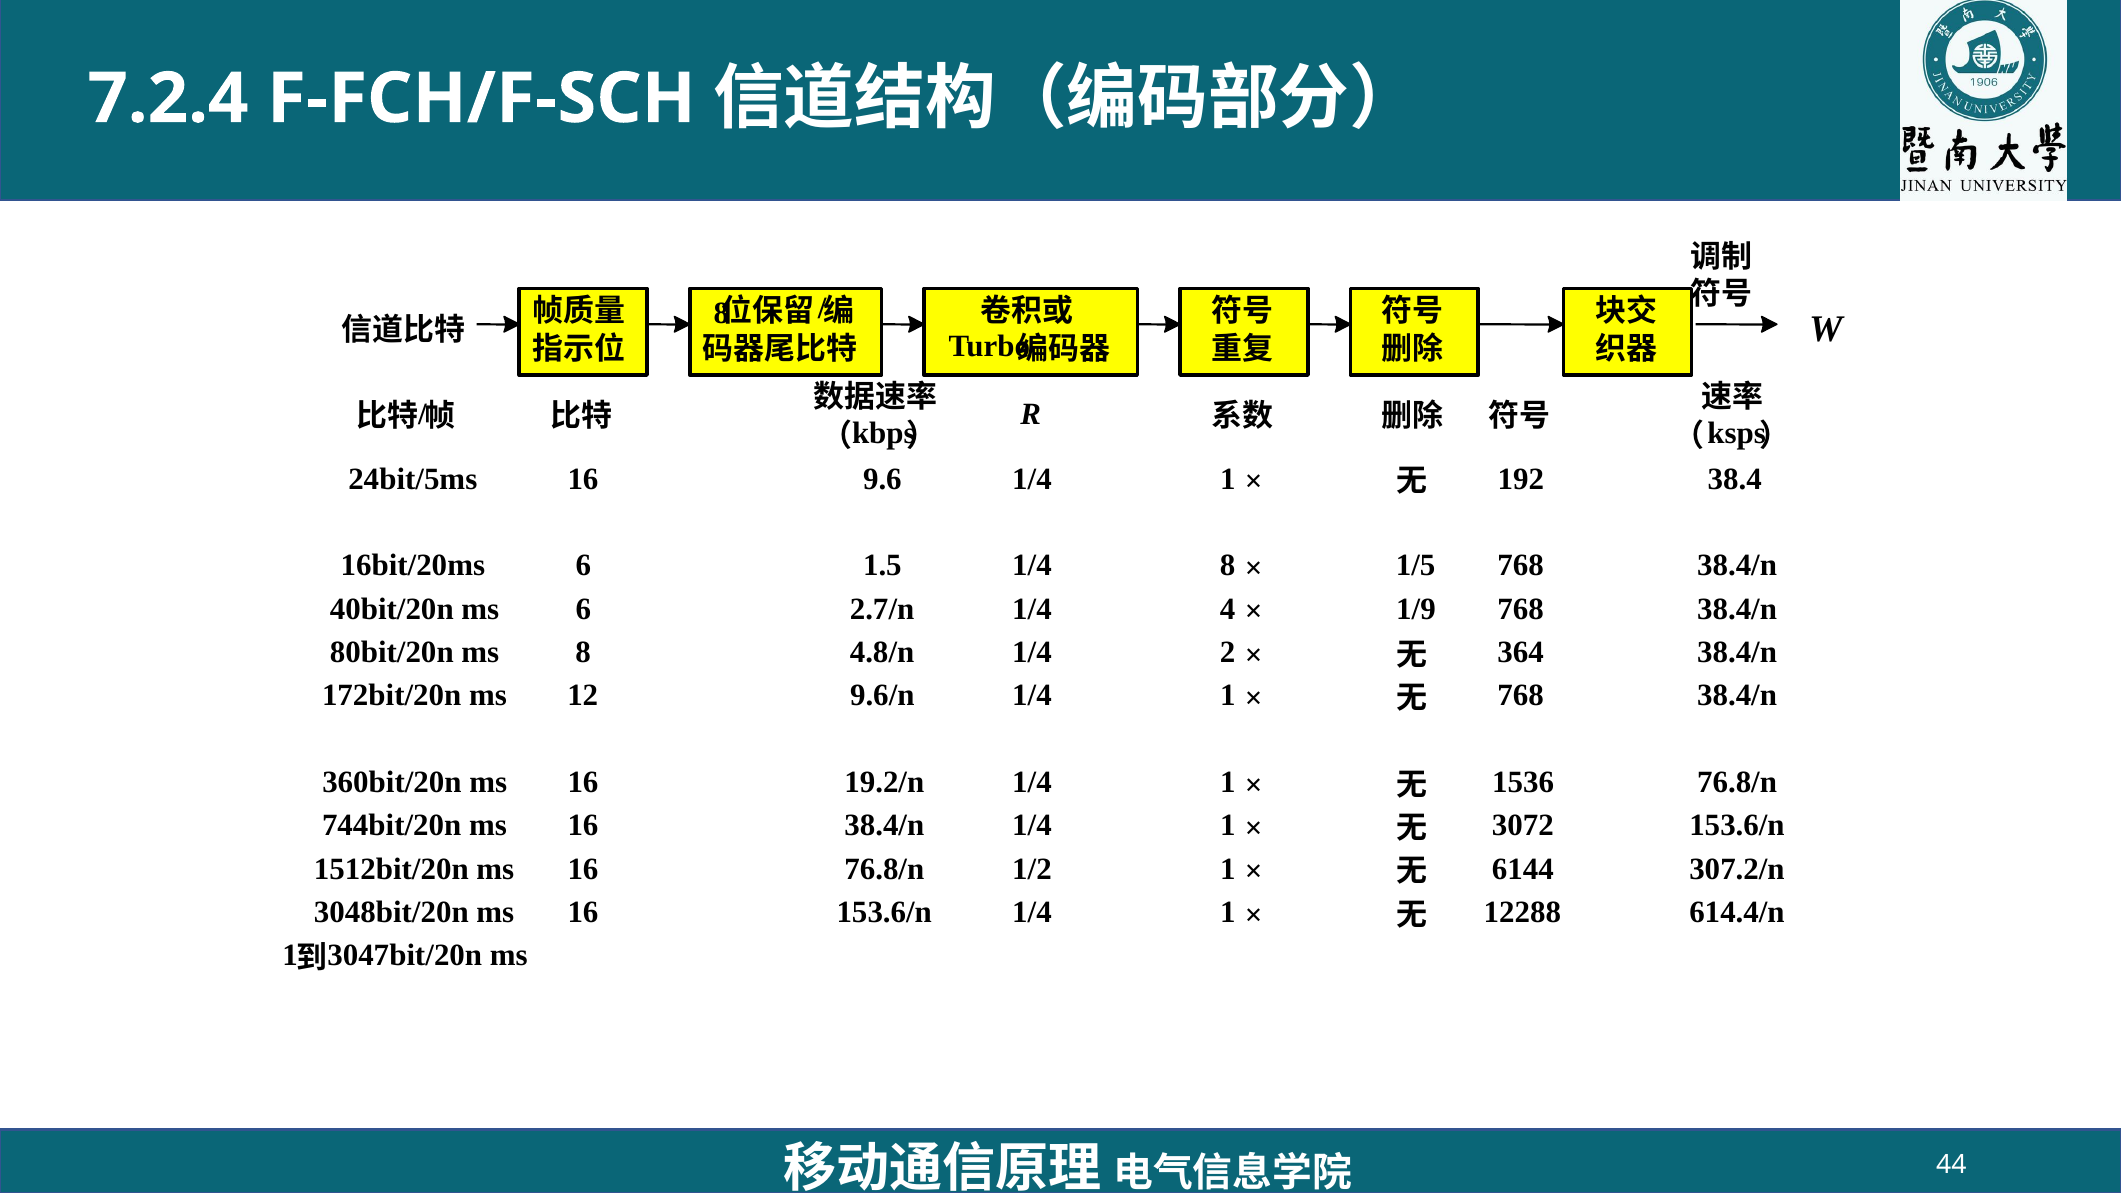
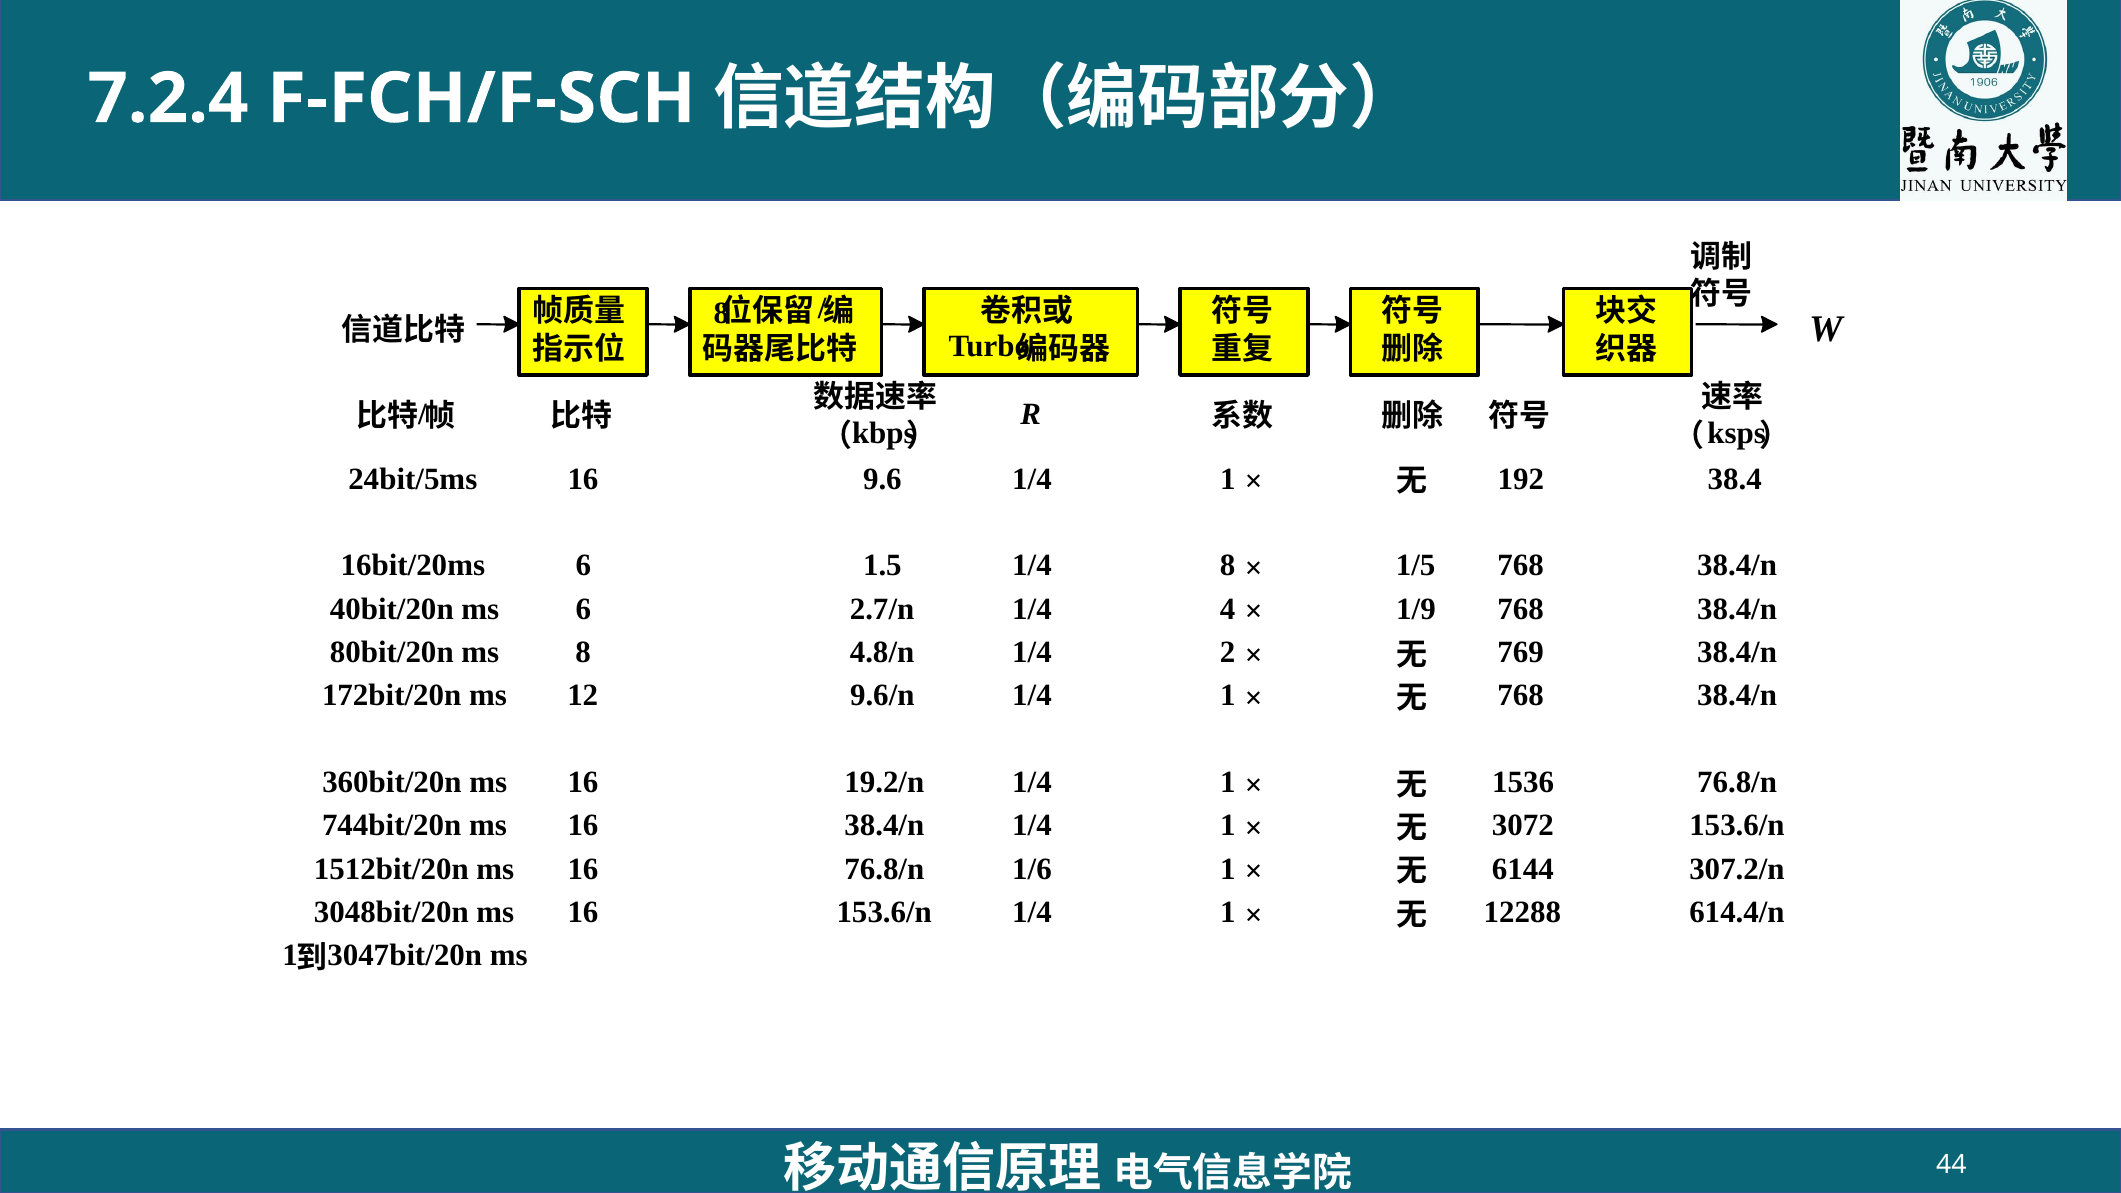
364: 364 -> 769
1/2: 1/2 -> 1/6
